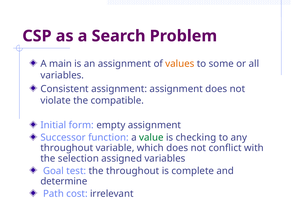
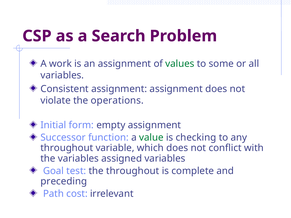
main: main -> work
values colour: orange -> green
compatible: compatible -> operations
the selection: selection -> variables
determine: determine -> preceding
